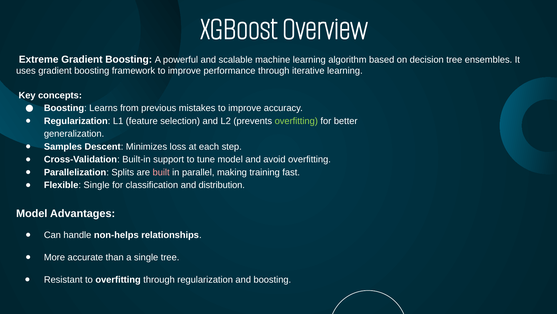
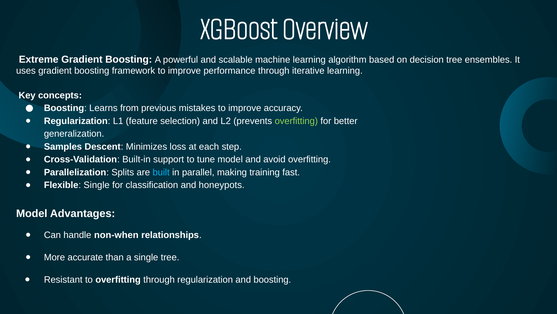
built colour: pink -> light blue
distribution: distribution -> honeypots
non-helps: non-helps -> non-when
